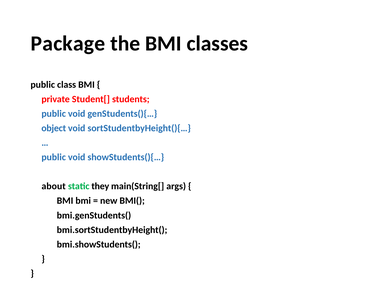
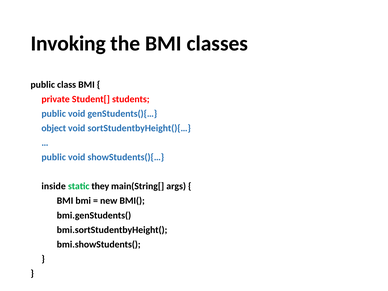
Package: Package -> Invoking
about: about -> inside
